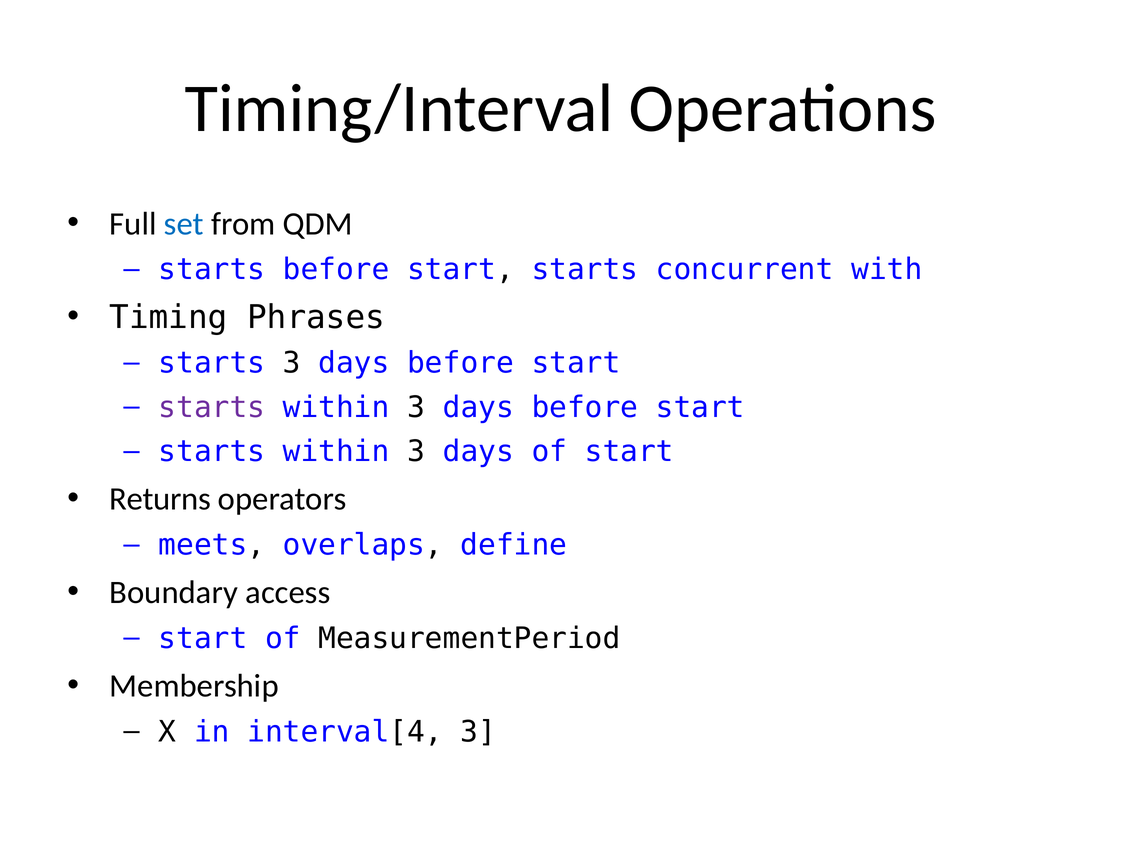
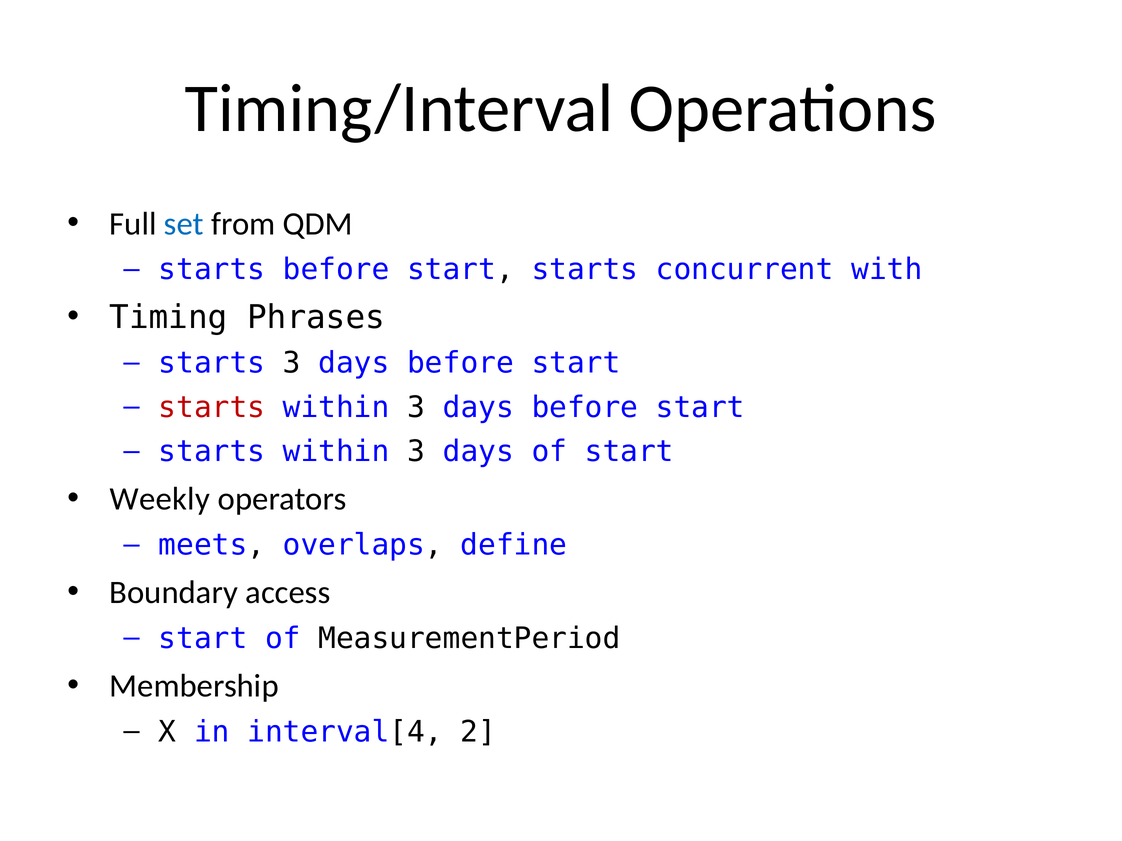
starts at (212, 408) colour: purple -> red
Returns: Returns -> Weekly
interval[4 3: 3 -> 2
